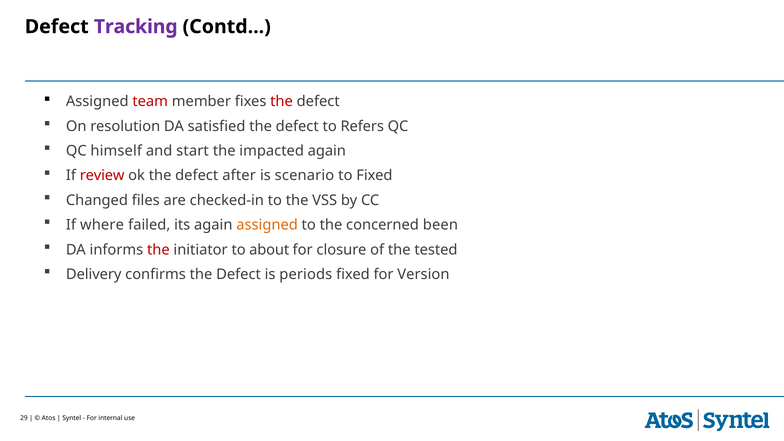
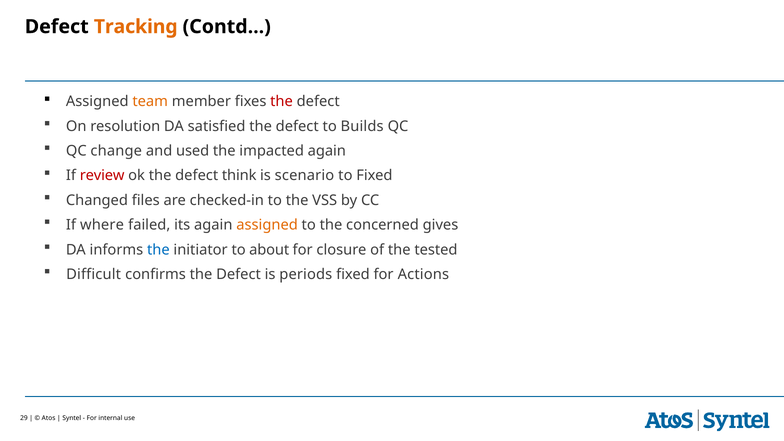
Tracking colour: purple -> orange
team colour: red -> orange
Refers: Refers -> Builds
himself: himself -> change
start: start -> used
after: after -> think
been: been -> gives
the at (158, 250) colour: red -> blue
Delivery: Delivery -> Difficult
Version: Version -> Actions
